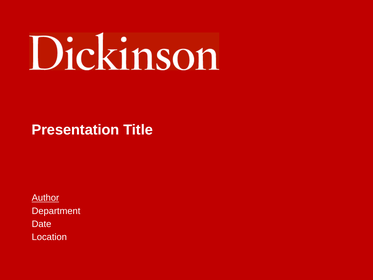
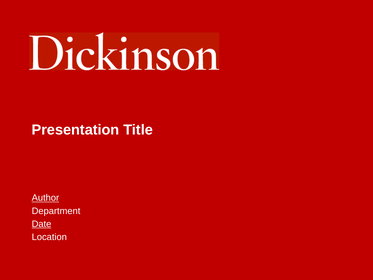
Date underline: none -> present
